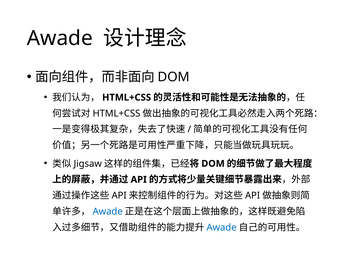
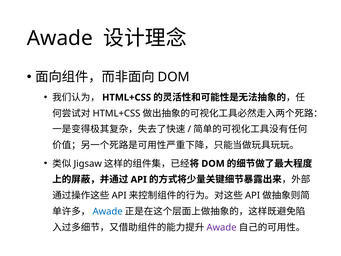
Awade at (222, 227) colour: blue -> purple
